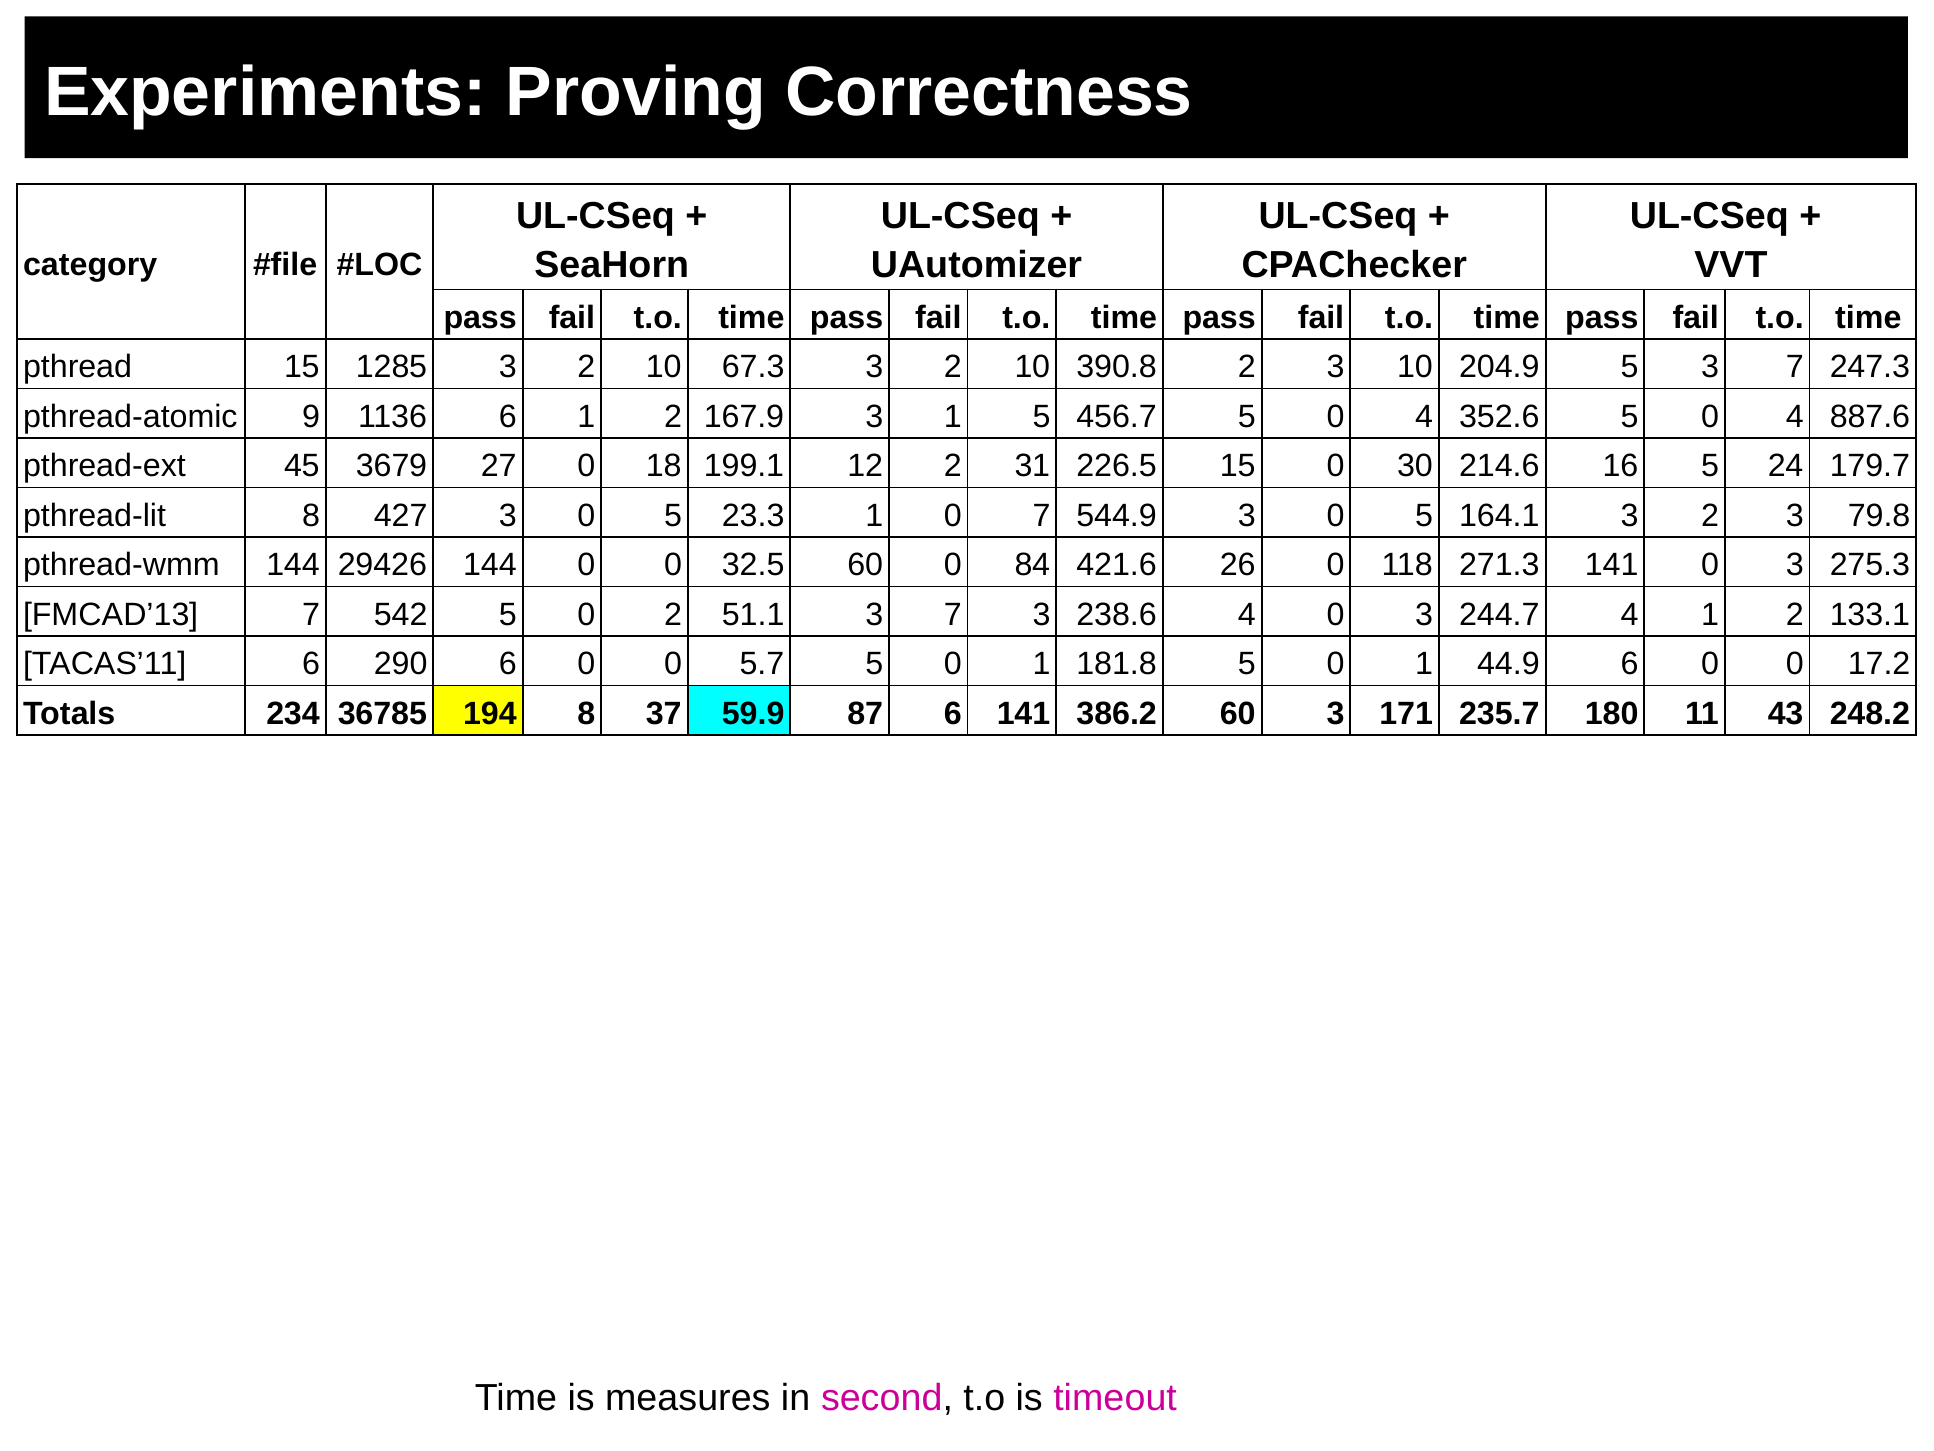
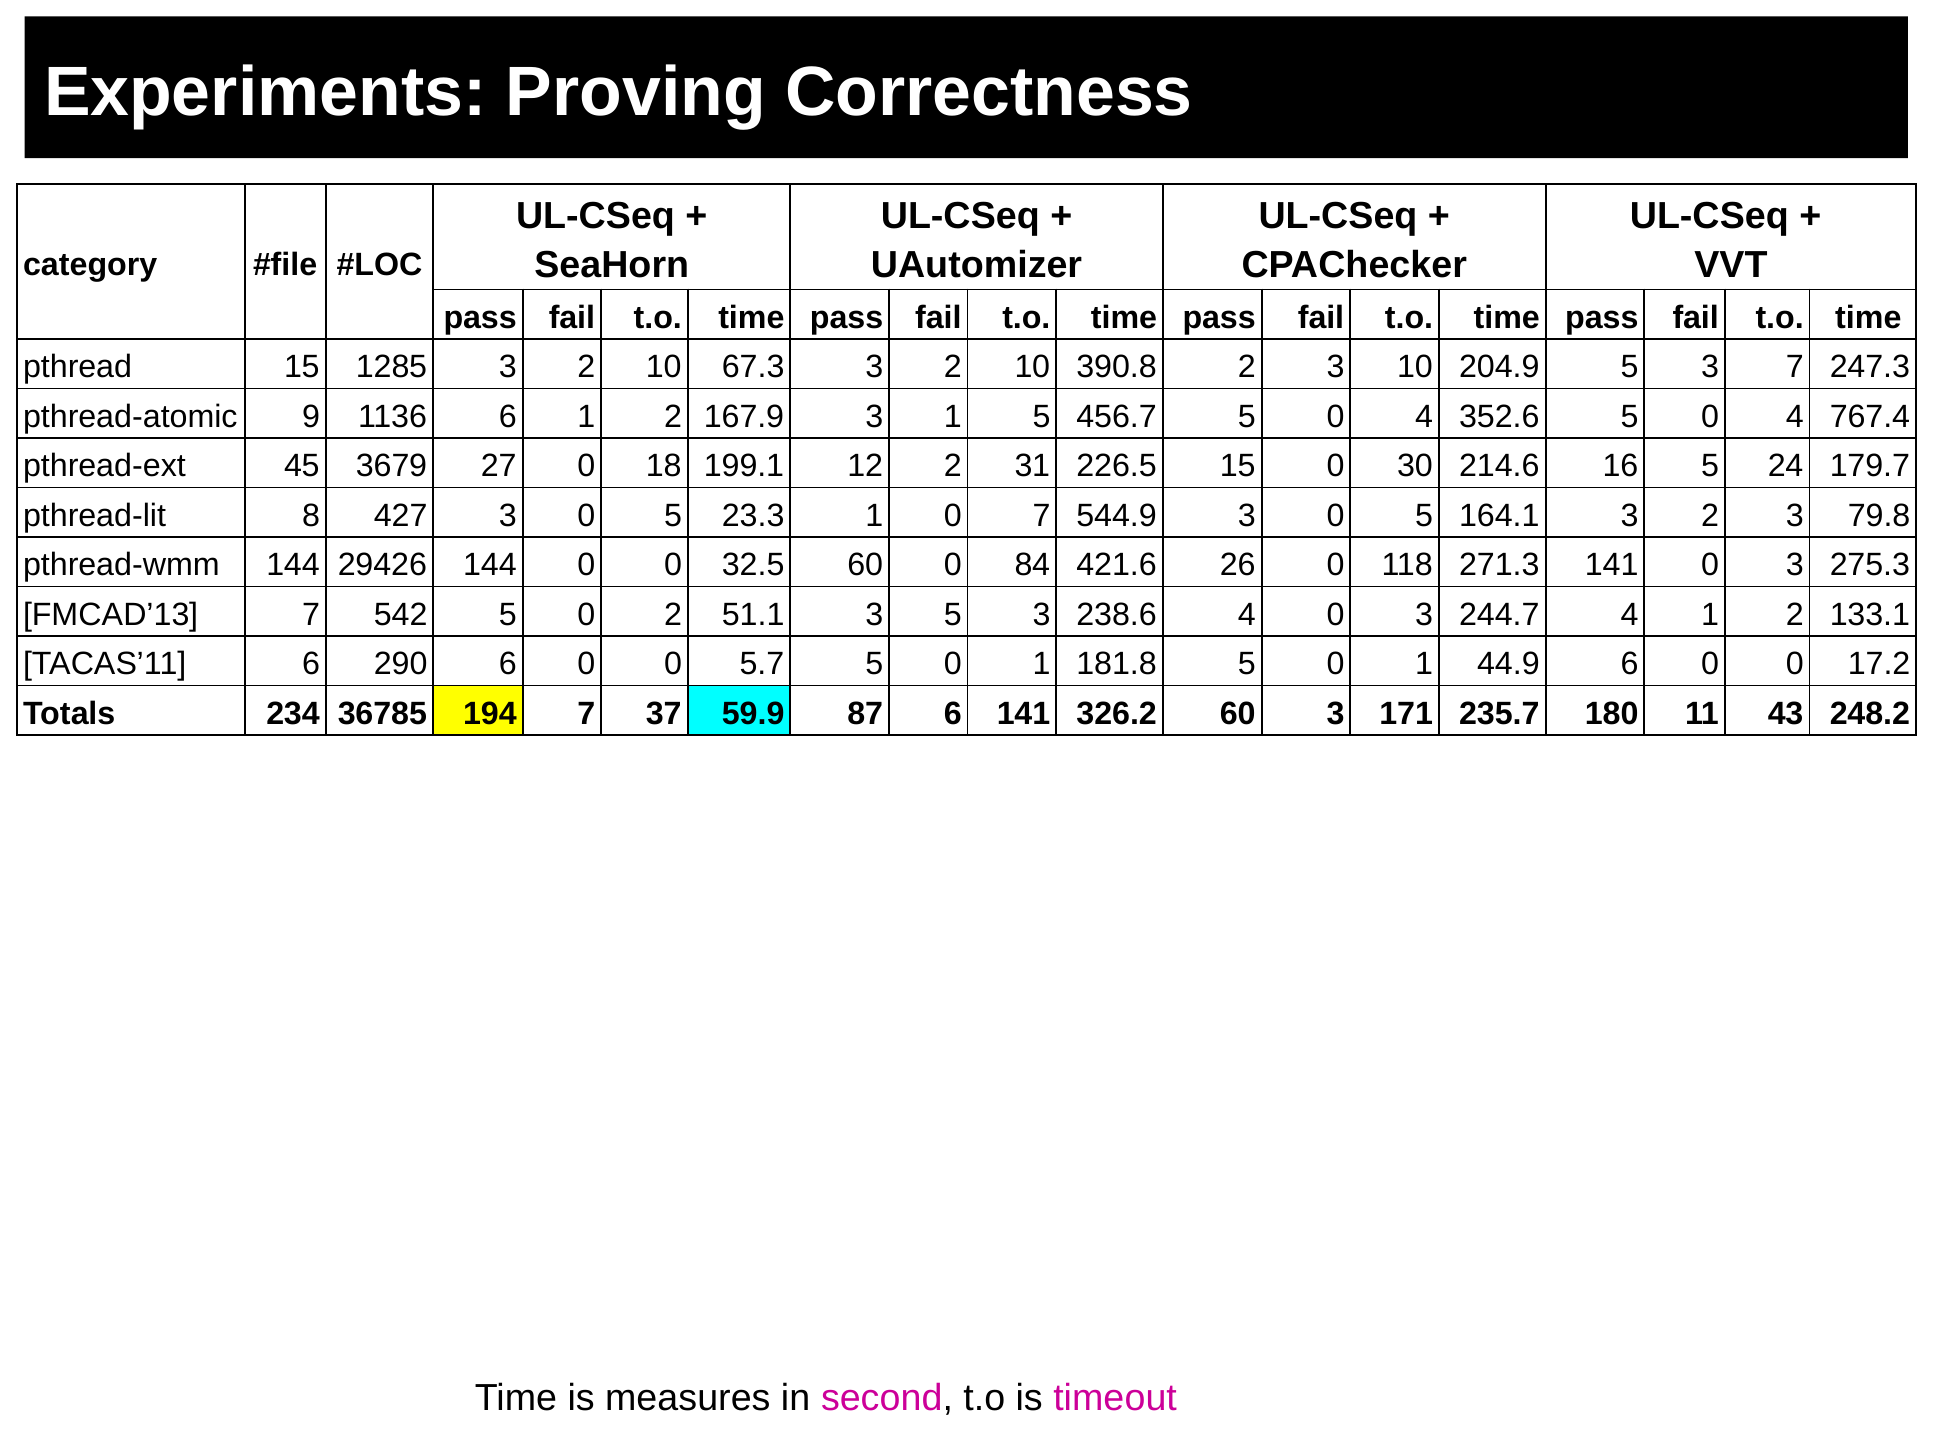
887.6: 887.6 -> 767.4
51.1 3 7: 7 -> 5
194 8: 8 -> 7
386.2: 386.2 -> 326.2
